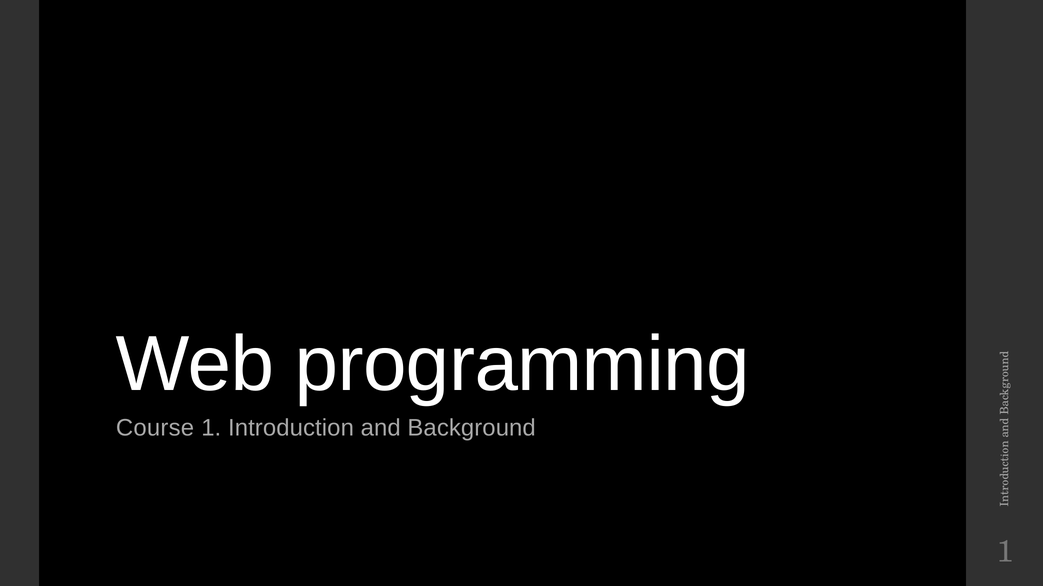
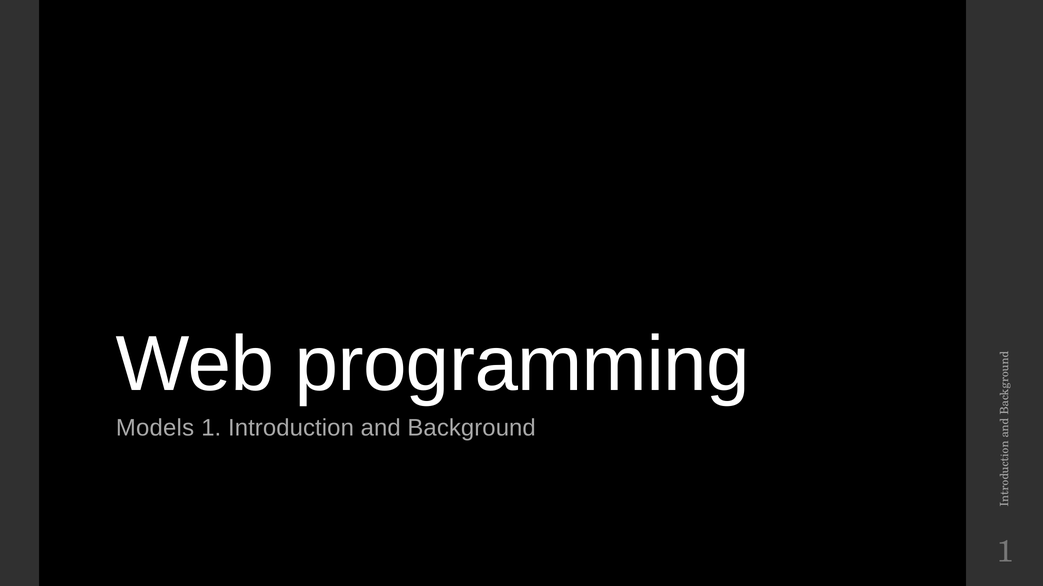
Course: Course -> Models
